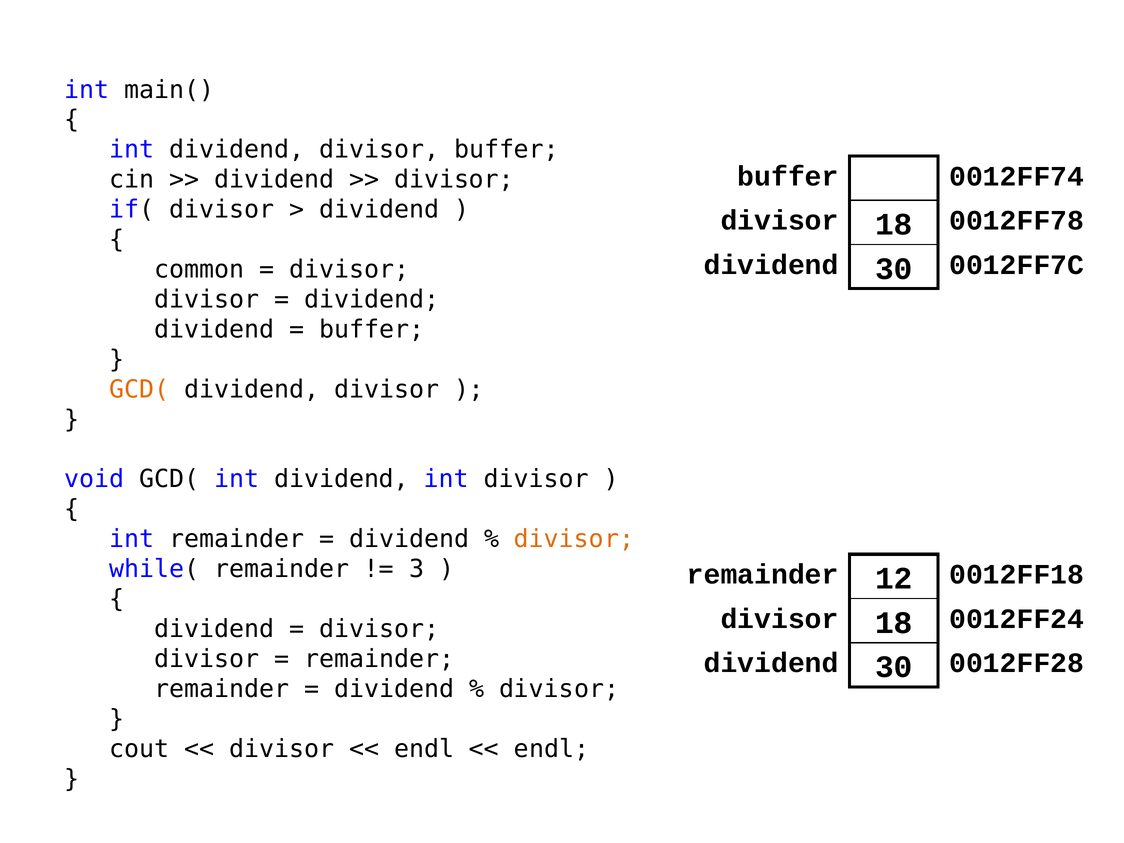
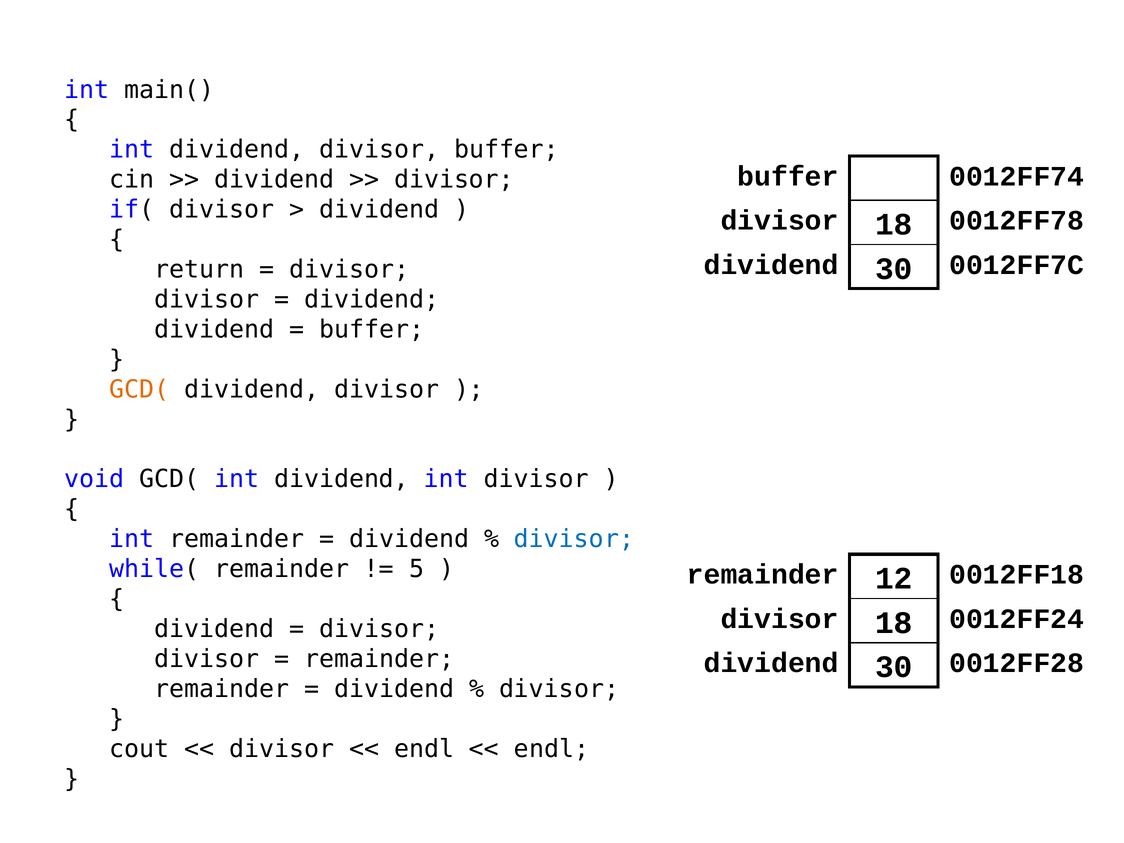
common: common -> return
divisor at (574, 539) colour: orange -> blue
3: 3 -> 5
